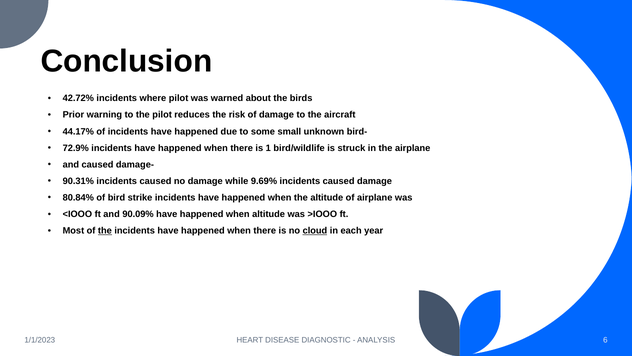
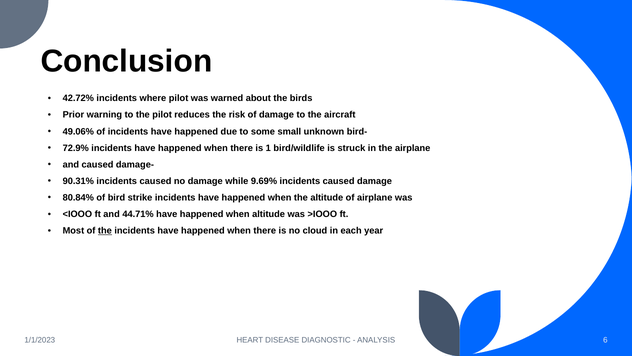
44.17%: 44.17% -> 49.06%
90.09%: 90.09% -> 44.71%
cloud underline: present -> none
